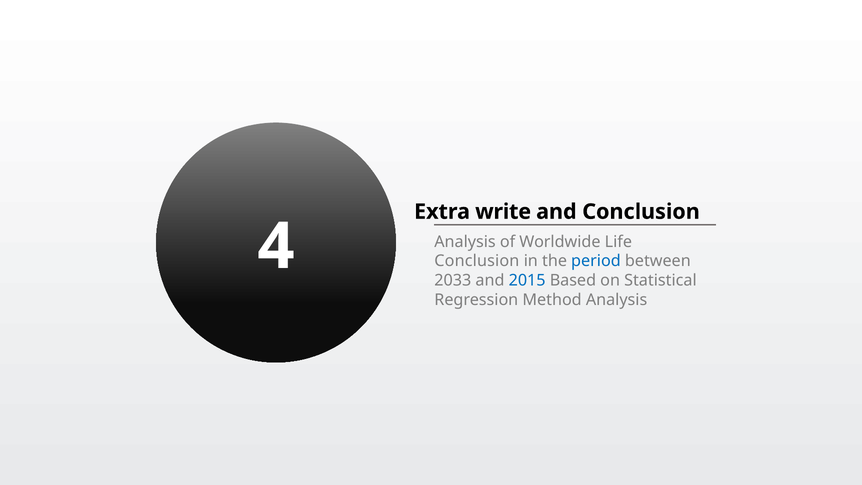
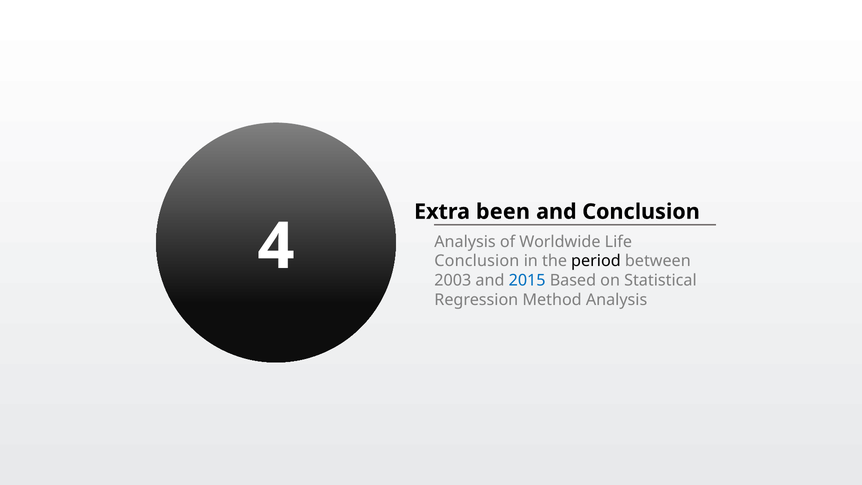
write: write -> been
period colour: blue -> black
2033: 2033 -> 2003
